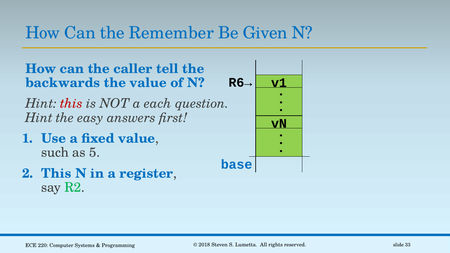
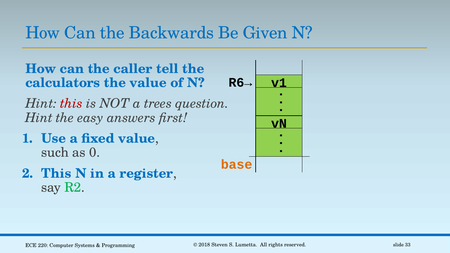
Remember: Remember -> Backwards
backwards: backwards -> calculators
each: each -> trees
5: 5 -> 0
base colour: blue -> orange
